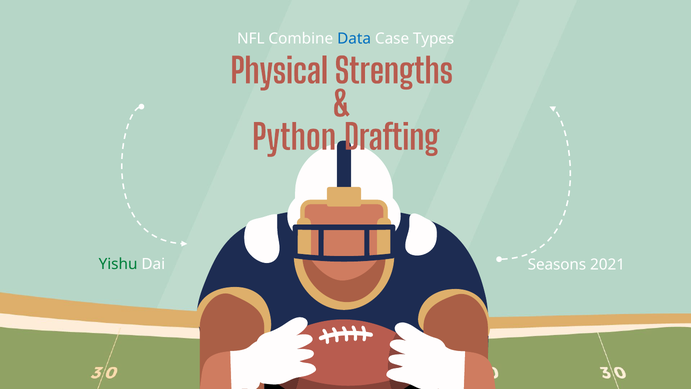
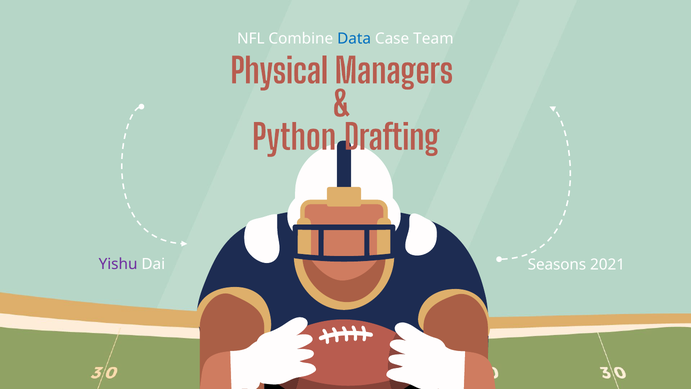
Types: Types -> Team
Strengths: Strengths -> Managers
Yishu colour: green -> purple
